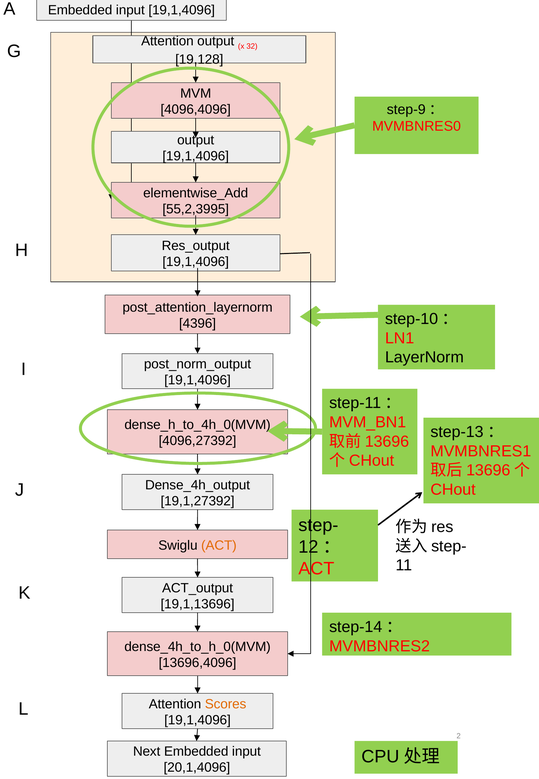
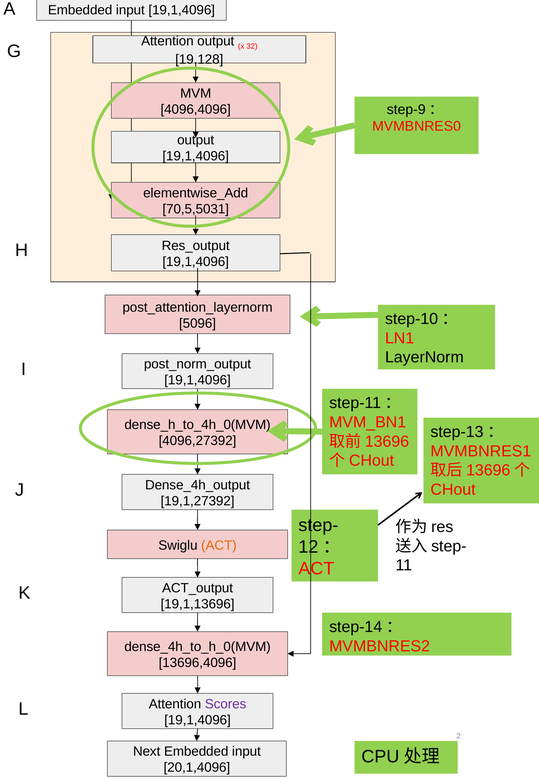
55,2,3995: 55,2,3995 -> 70,5,5031
4396: 4396 -> 5096
Scores colour: orange -> purple
